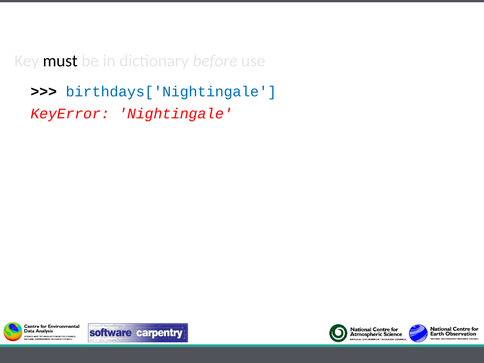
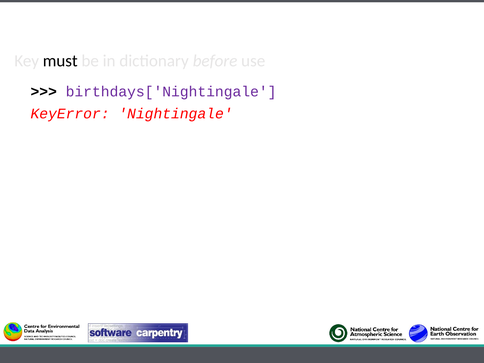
birthdays['Nightingale colour: blue -> purple
